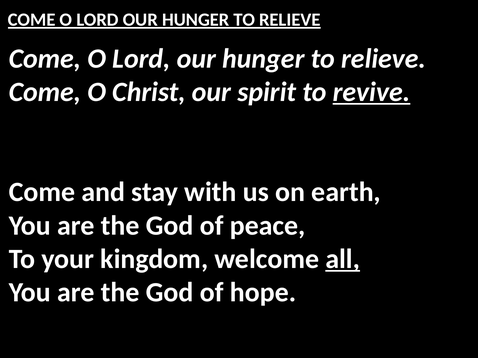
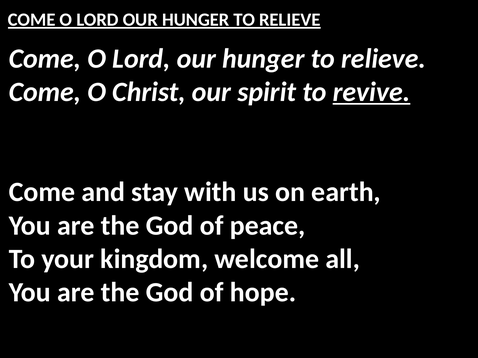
all underline: present -> none
